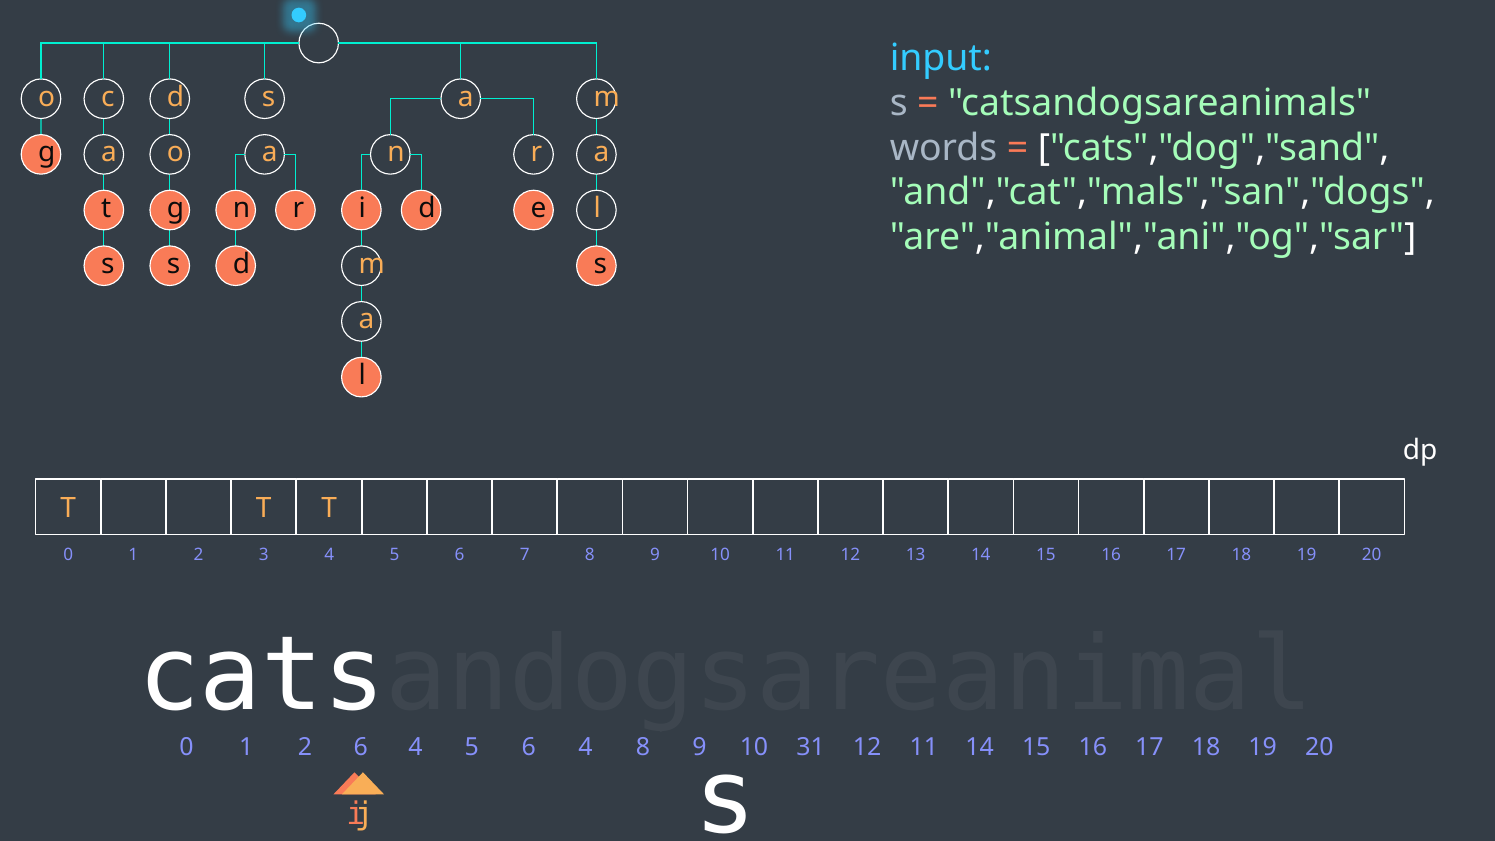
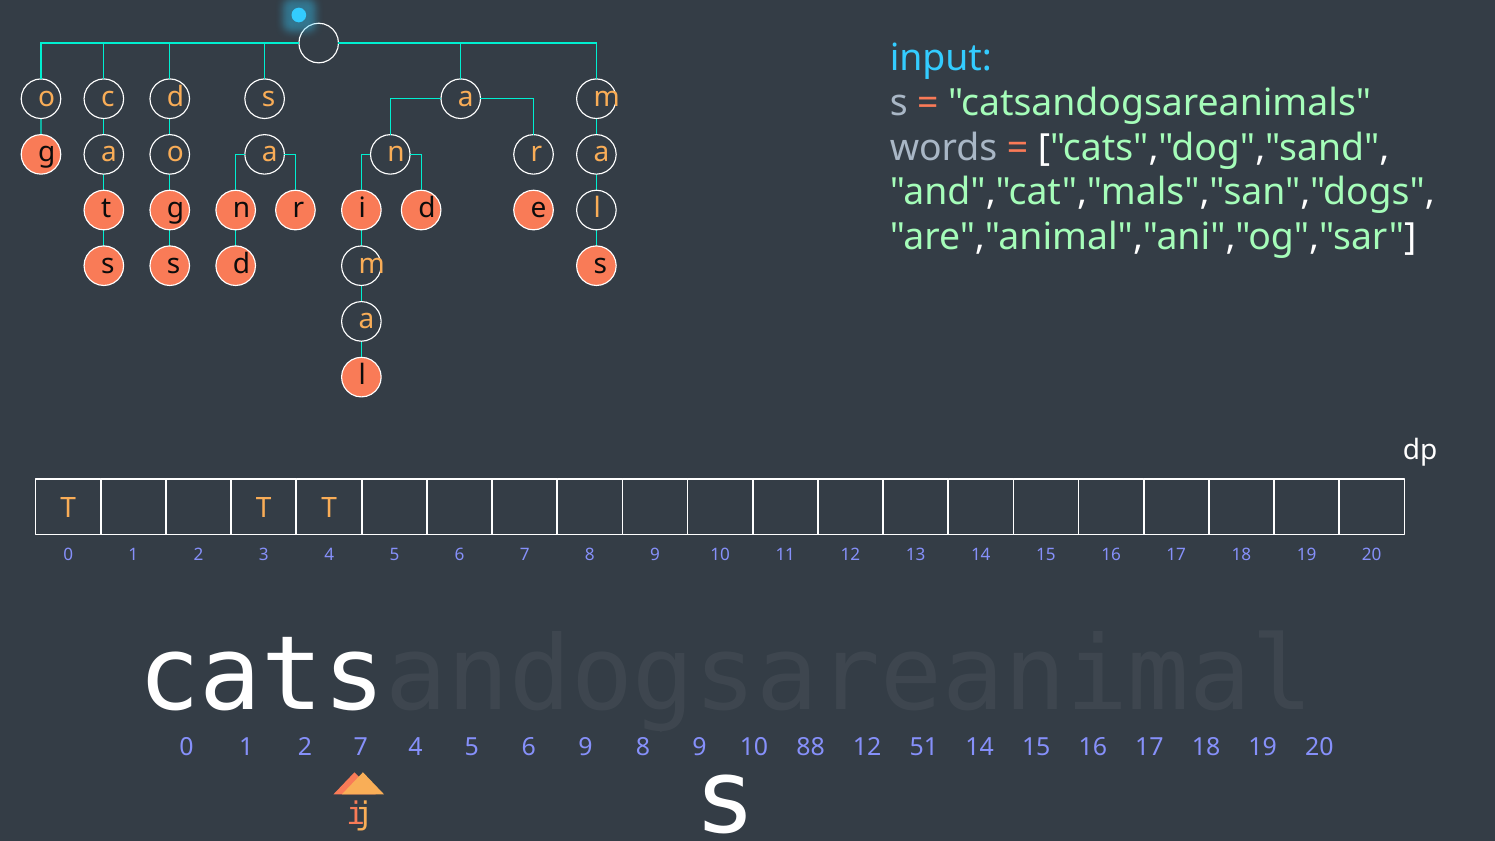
2 6: 6 -> 7
6 4: 4 -> 9
31: 31 -> 88
12 11: 11 -> 51
